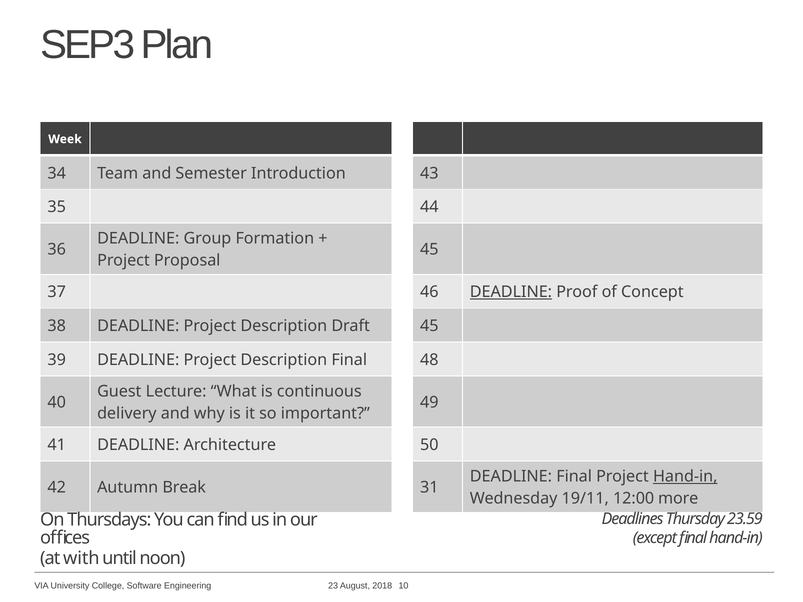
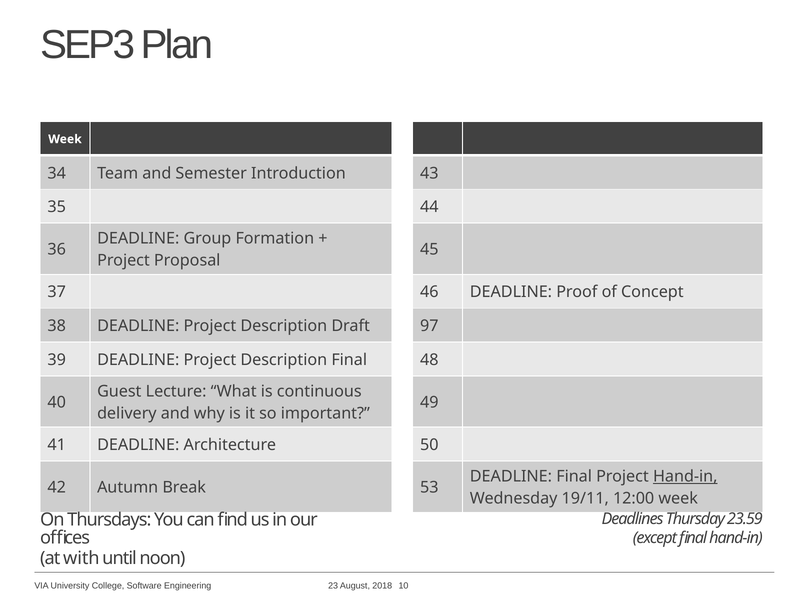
DEADLINE at (511, 292) underline: present -> none
Draft 45: 45 -> 97
31: 31 -> 53
12:00 more: more -> week
